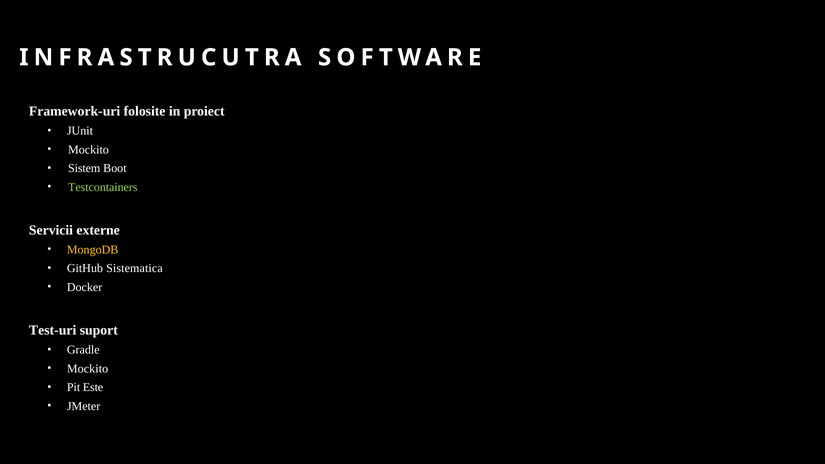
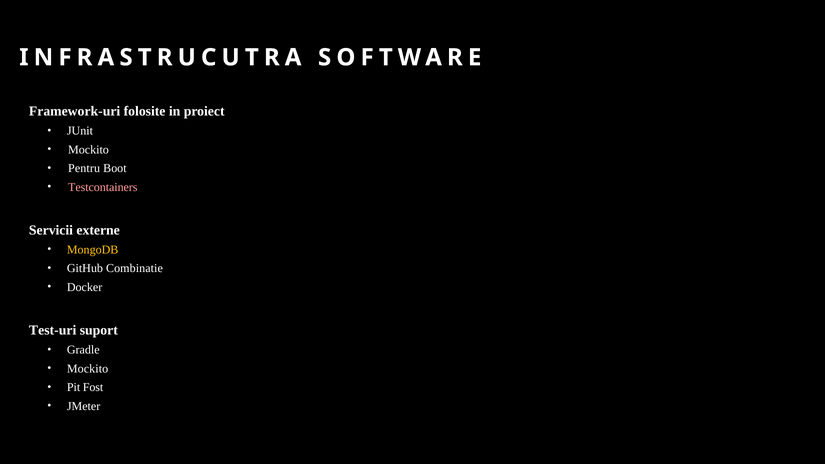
Sistem: Sistem -> Pentru
Testcontainers colour: light green -> pink
Sistematica: Sistematica -> Combinatie
Este: Este -> Fost
